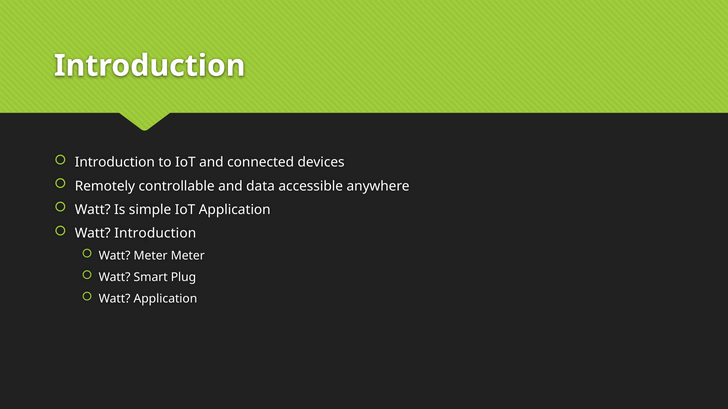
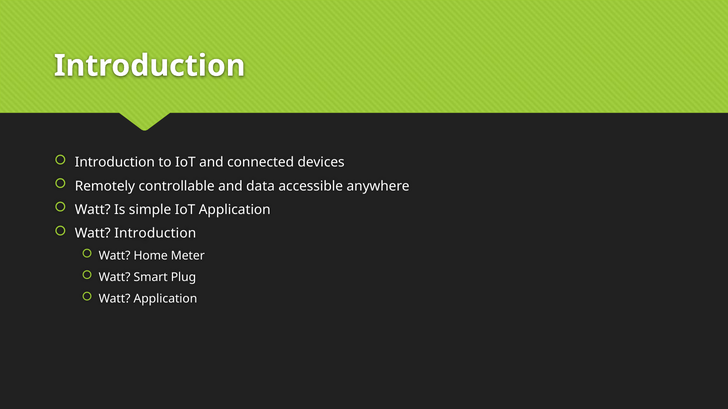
Watt Meter: Meter -> Home
